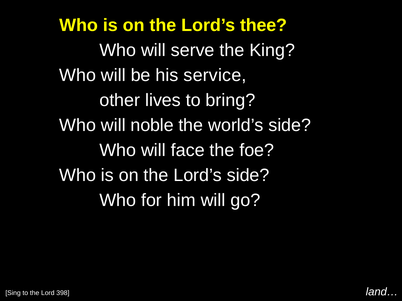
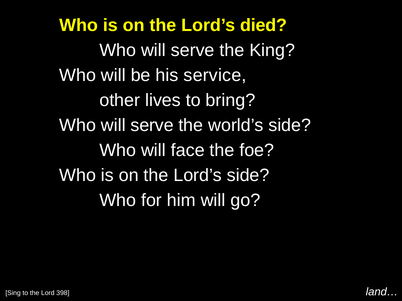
thee: thee -> died
noble at (152, 126): noble -> serve
